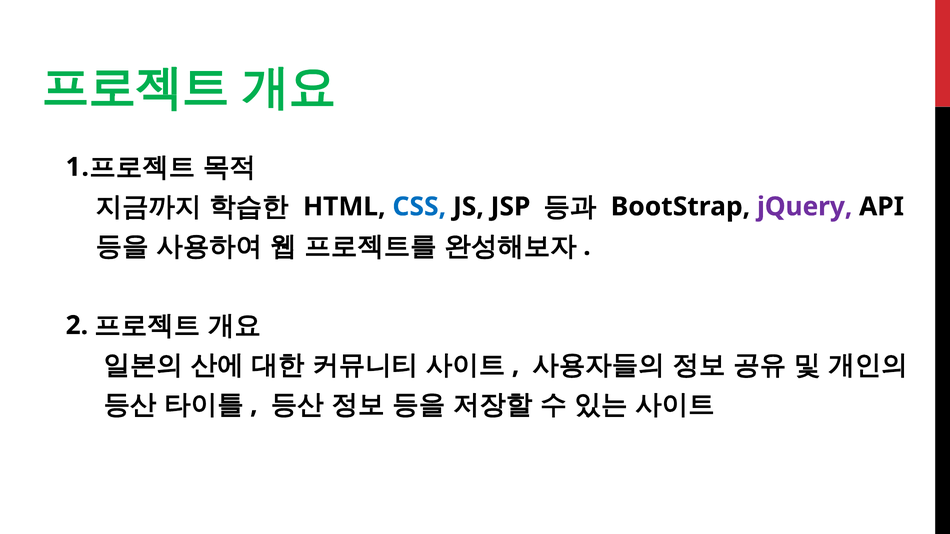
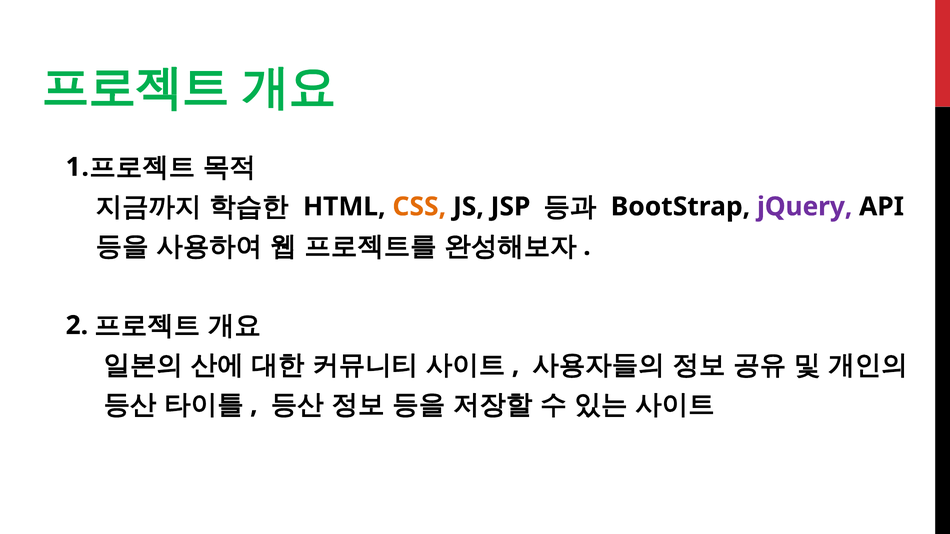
CSS colour: blue -> orange
